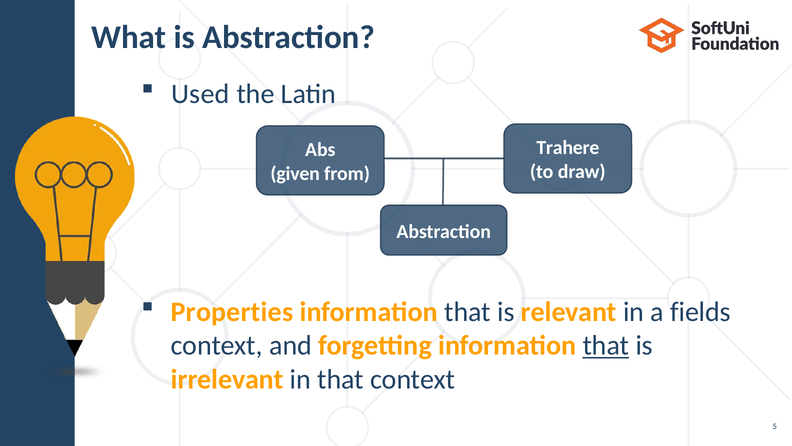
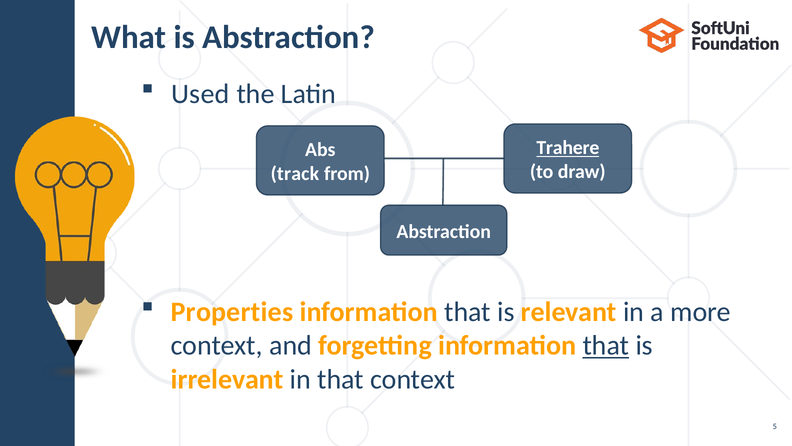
Trahere underline: none -> present
given: given -> track
fields: fields -> more
